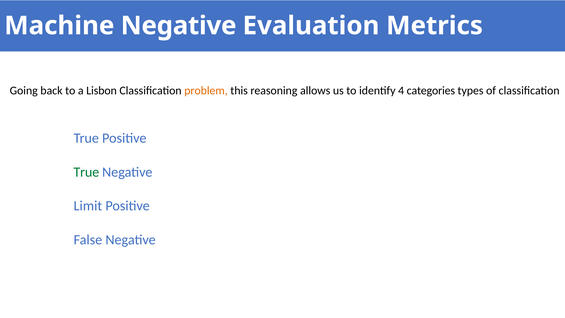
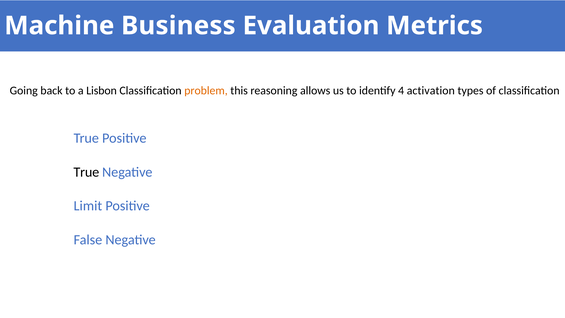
Machine Negative: Negative -> Business
categories: categories -> activation
True at (86, 172) colour: green -> black
